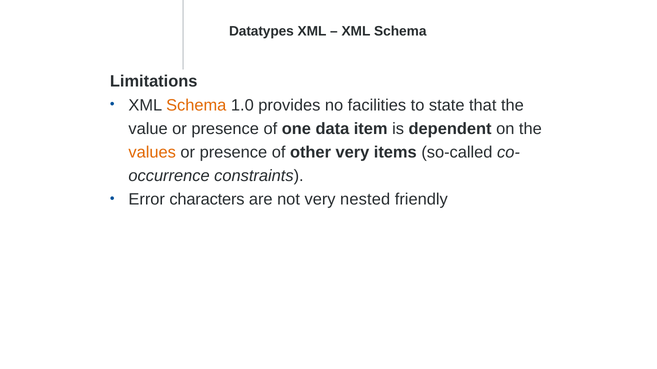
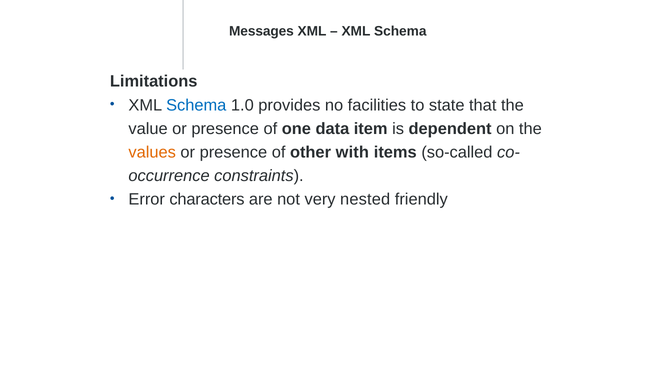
Datatypes: Datatypes -> Messages
Schema at (196, 105) colour: orange -> blue
other very: very -> with
